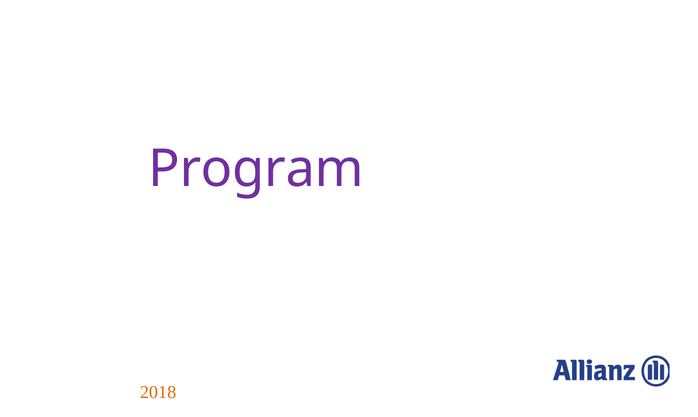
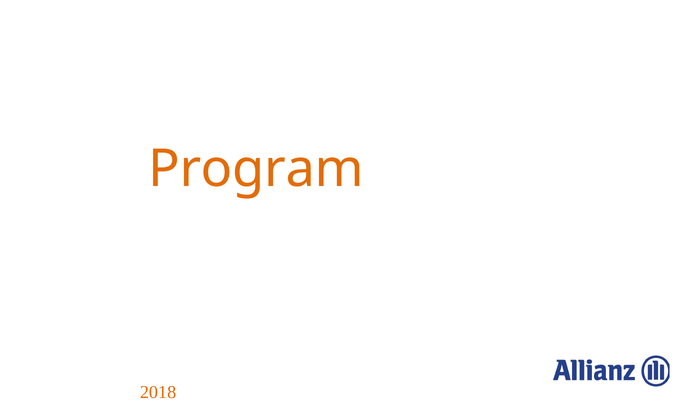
Program colour: purple -> orange
